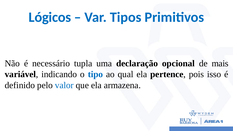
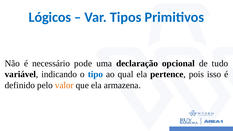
tupla: tupla -> pode
mais: mais -> tudo
valor colour: blue -> orange
